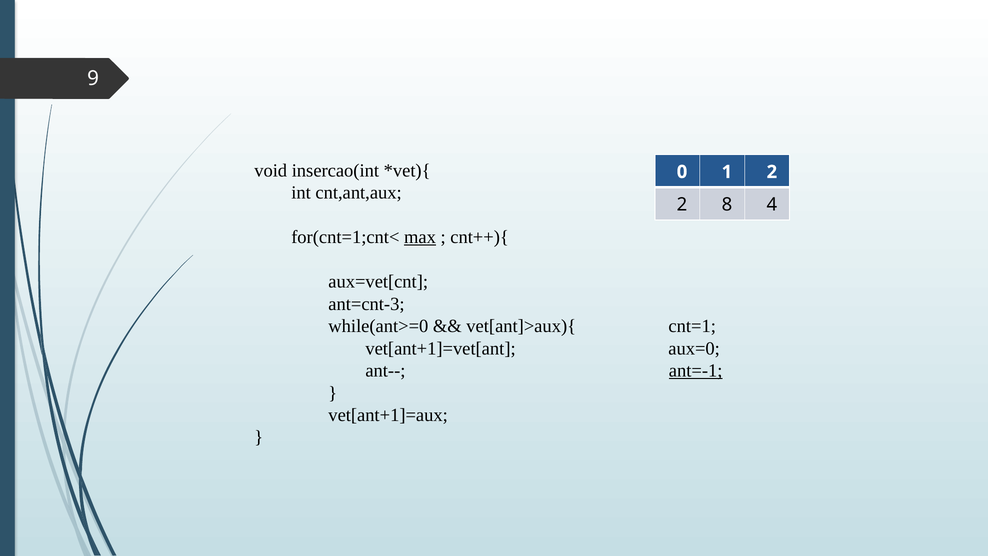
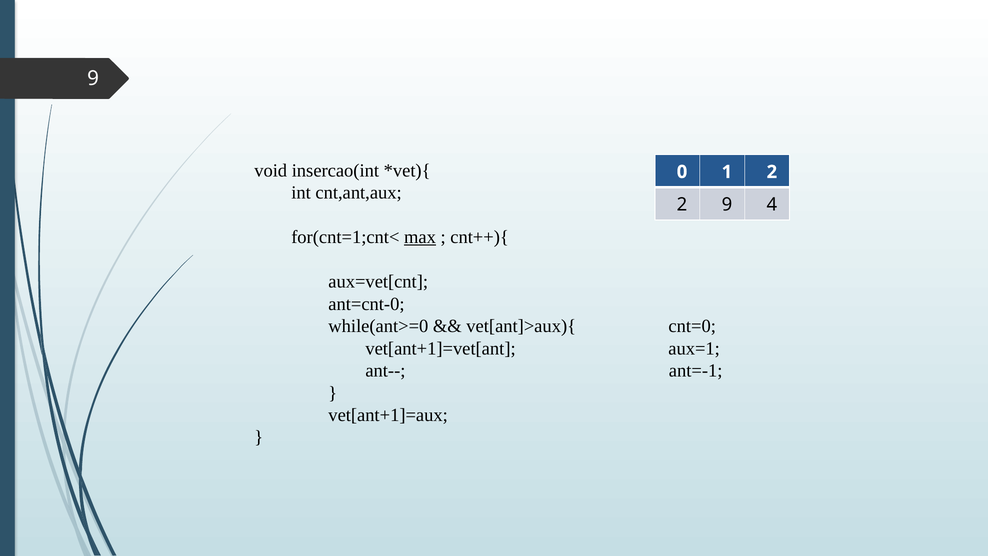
2 8: 8 -> 9
ant=cnt-3: ant=cnt-3 -> ant=cnt-0
cnt=1: cnt=1 -> cnt=0
aux=0: aux=0 -> aux=1
ant=-1 underline: present -> none
